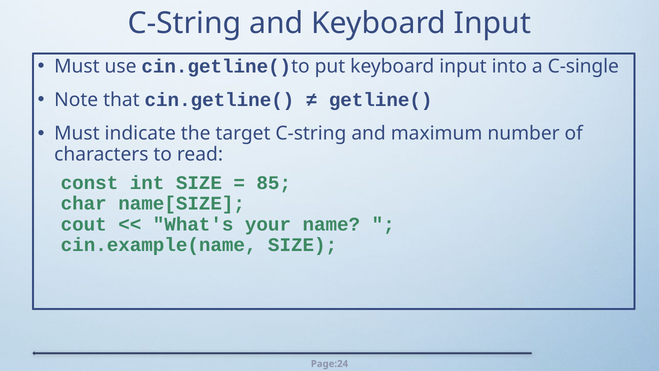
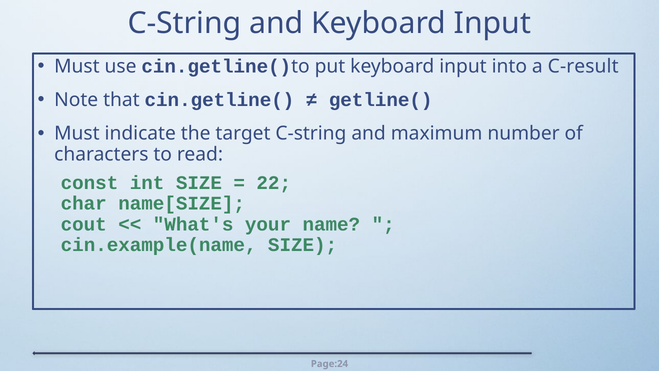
C-single: C-single -> C-result
85: 85 -> 22
